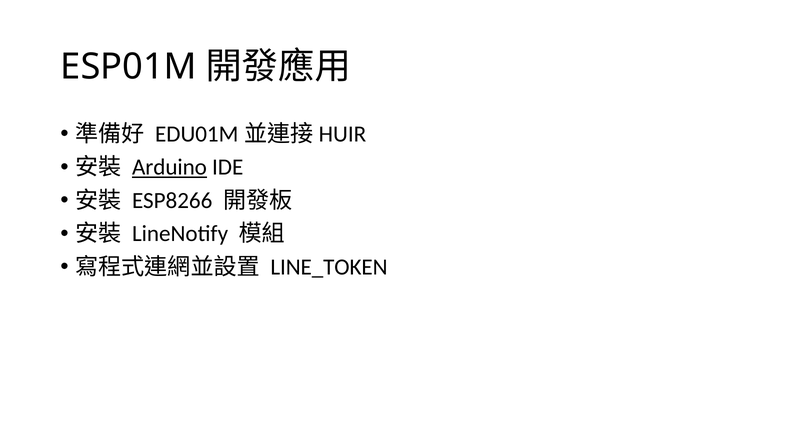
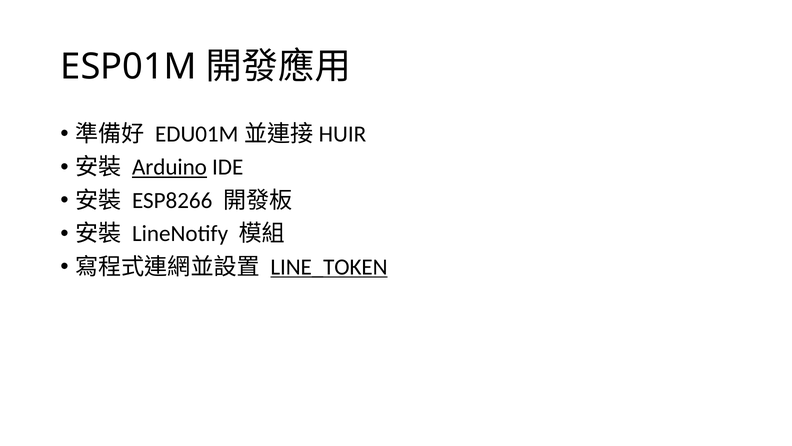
LINE_TOKEN underline: none -> present
